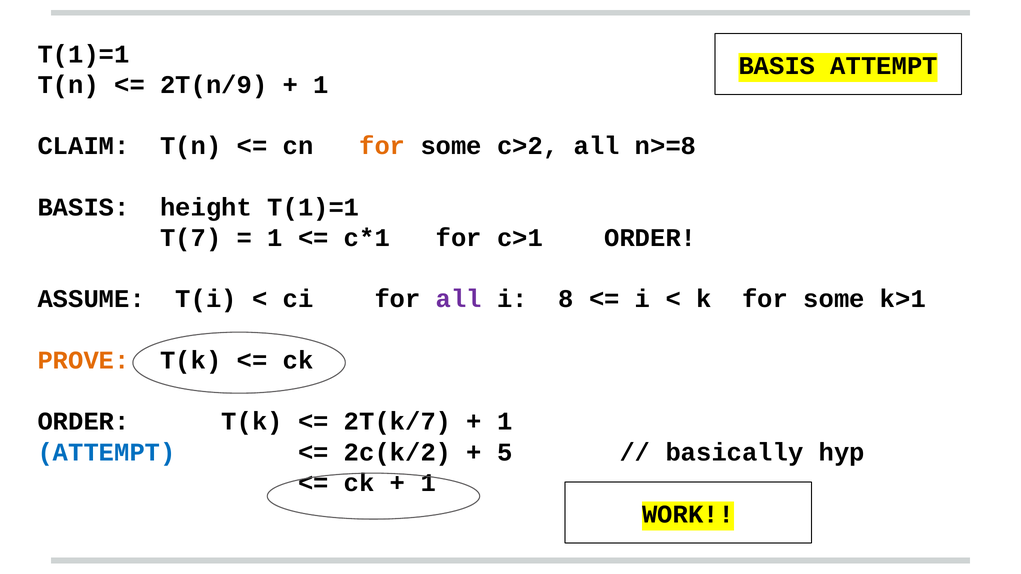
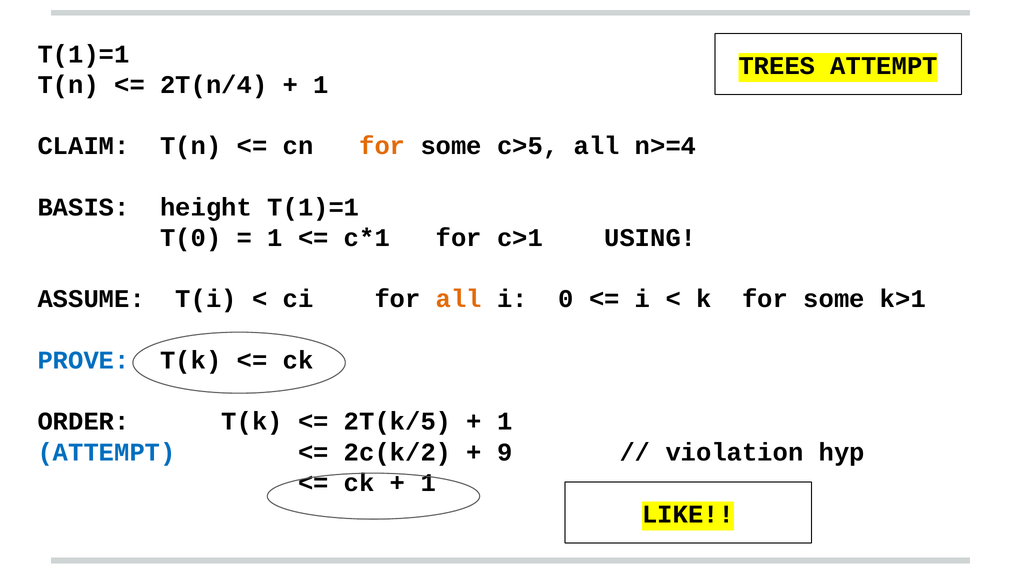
BASIS at (777, 66): BASIS -> TREES
2T(n/9: 2T(n/9 -> 2T(n/4
c>2: c>2 -> c>5
n>=8: n>=8 -> n>=4
T(7: T(7 -> T(0
c>1 ORDER: ORDER -> USING
all at (459, 299) colour: purple -> orange
8: 8 -> 0
PROVE colour: orange -> blue
2T(k/7: 2T(k/7 -> 2T(k/5
5: 5 -> 9
basically: basically -> violation
WORK: WORK -> LIKE
